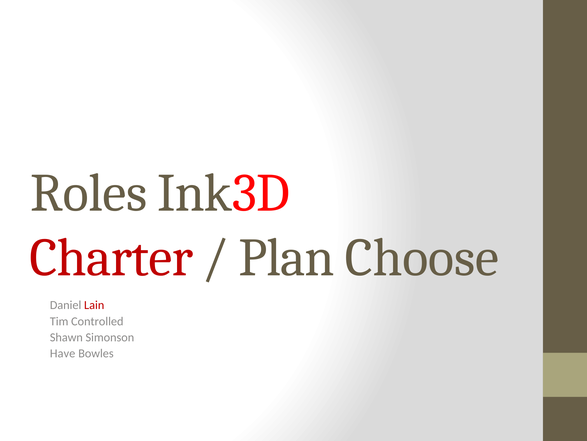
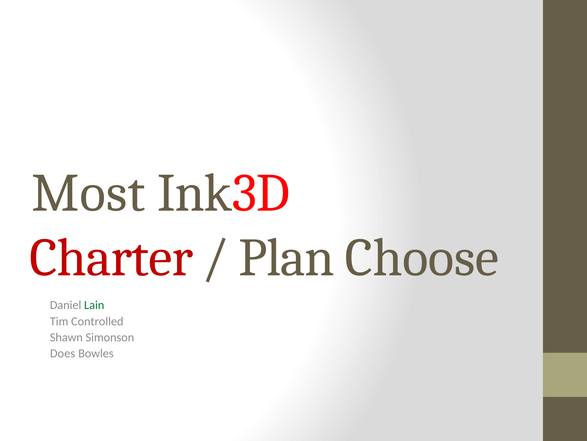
Roles: Roles -> Most
Lain colour: red -> green
Have: Have -> Does
